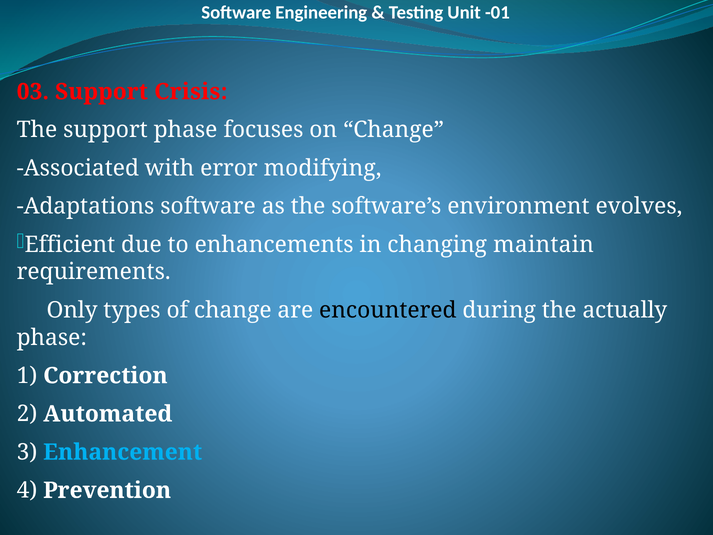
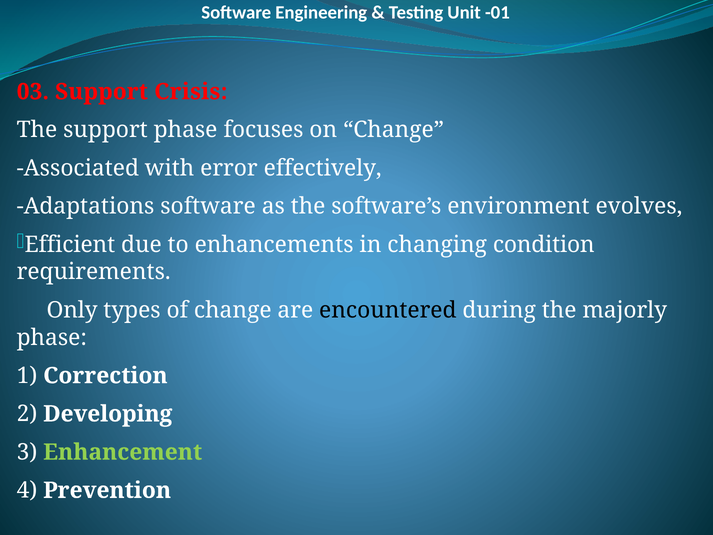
modifying: modifying -> effectively
maintain: maintain -> condition
actually: actually -> majorly
Automated: Automated -> Developing
Enhancement colour: light blue -> light green
